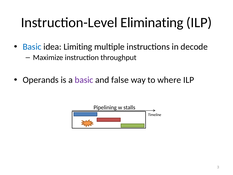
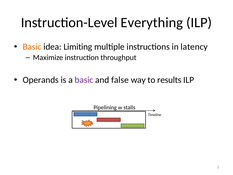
Eliminating: Eliminating -> Everything
Basic at (32, 47) colour: blue -> orange
decode: decode -> latency
where: where -> results
